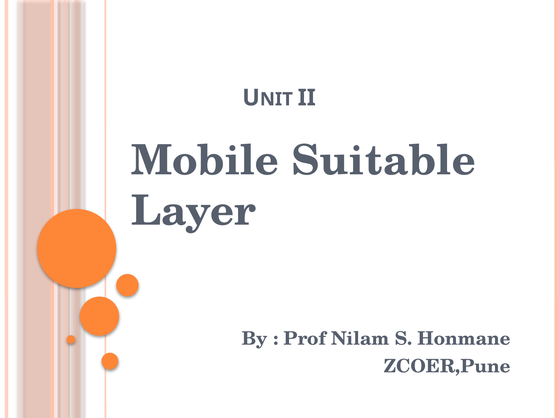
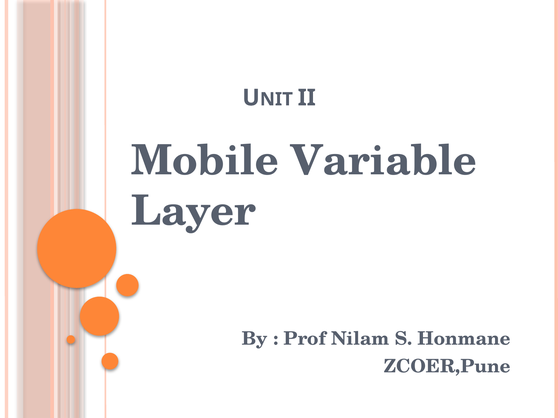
Suitable: Suitable -> Variable
